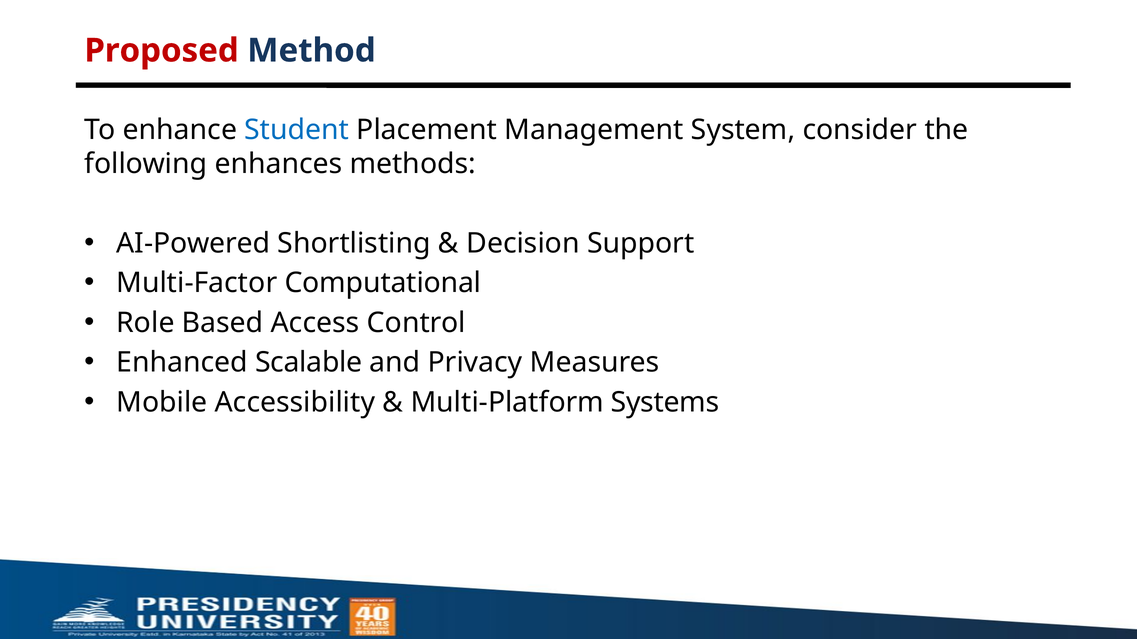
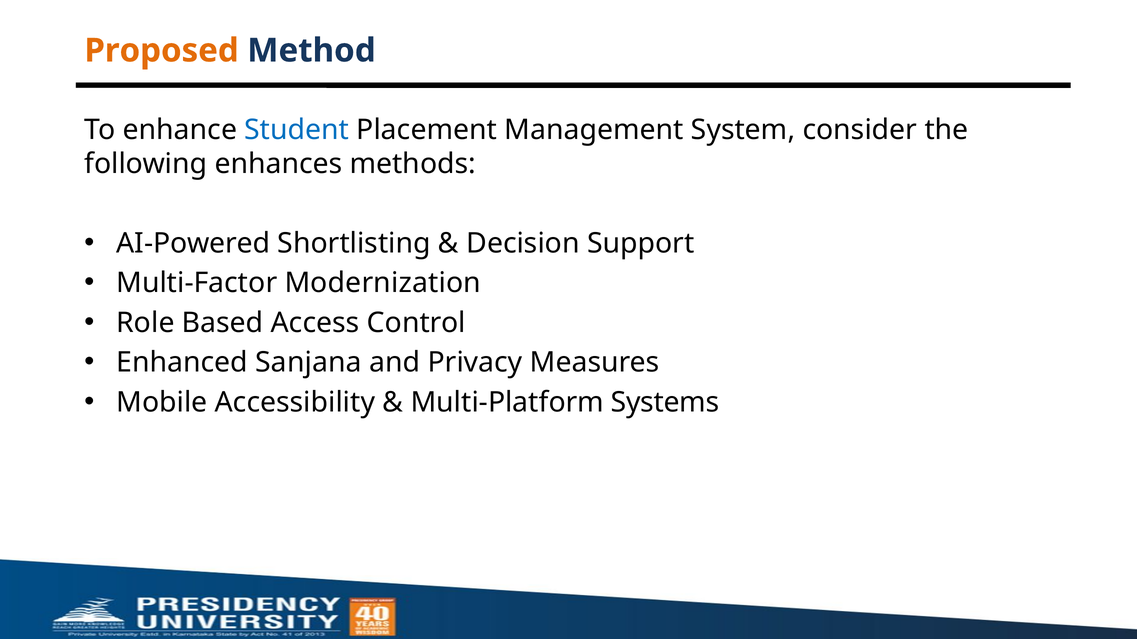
Proposed colour: red -> orange
Computational: Computational -> Modernization
Scalable: Scalable -> Sanjana
